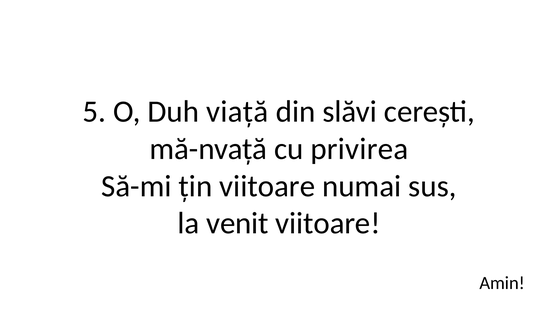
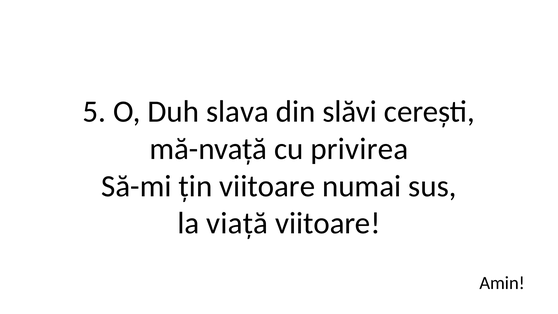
viață: viață -> slava
venit: venit -> viață
